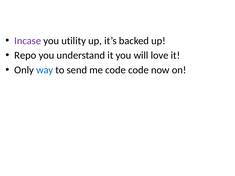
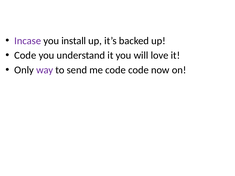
utility: utility -> install
Repo at (25, 55): Repo -> Code
way colour: blue -> purple
